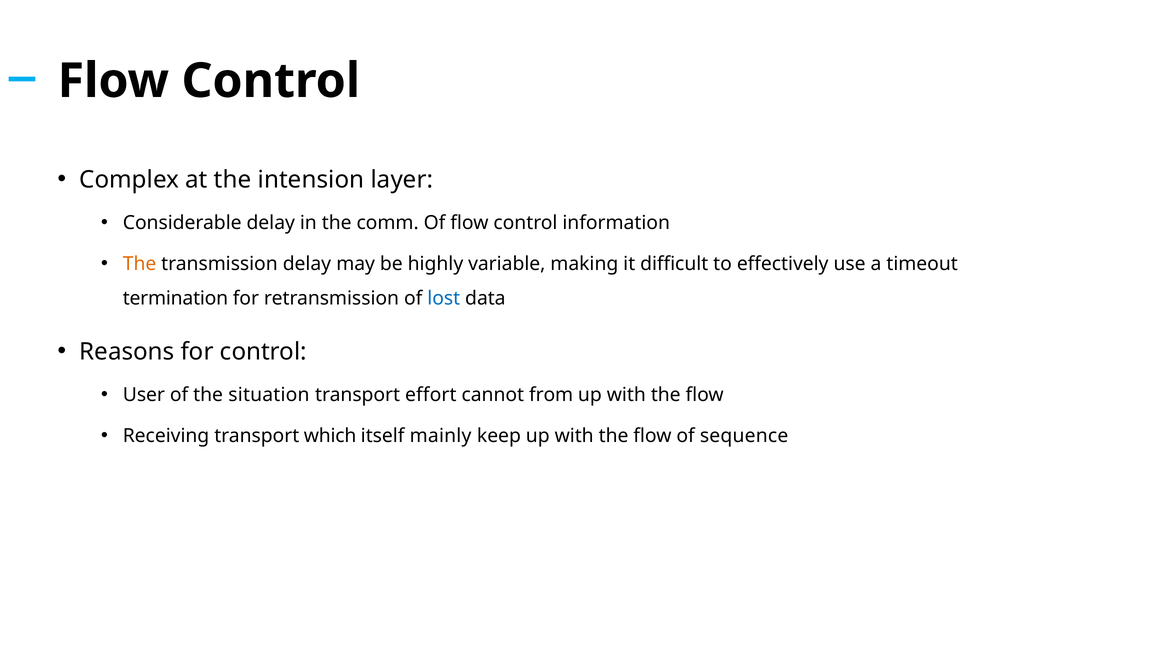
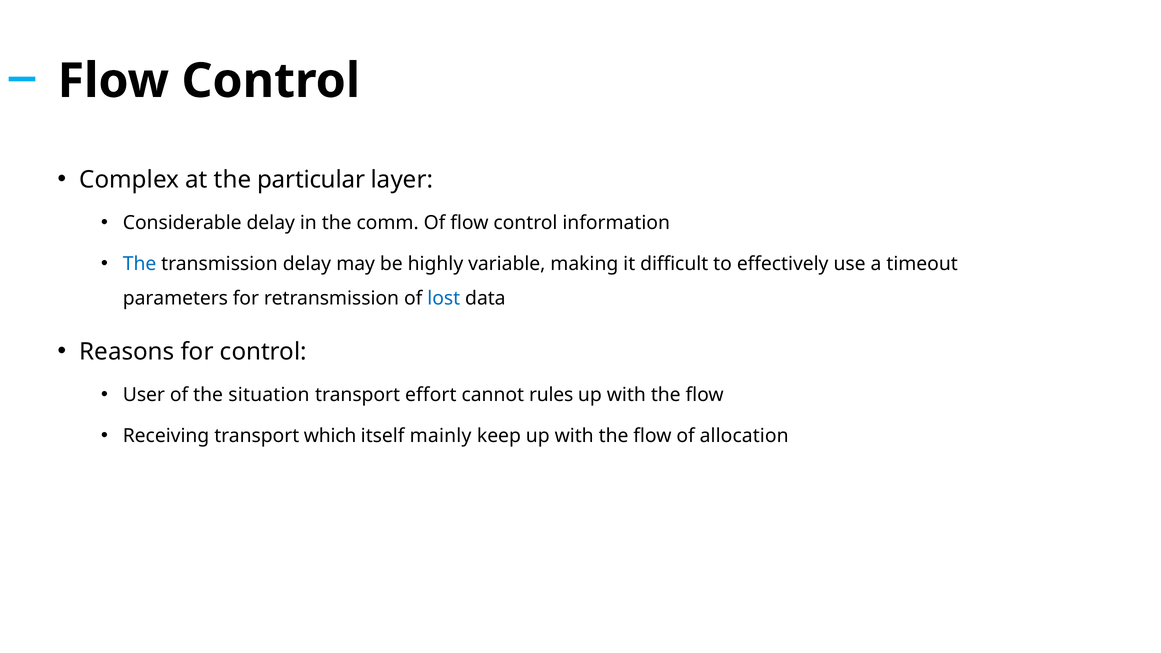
intension: intension -> particular
The at (140, 264) colour: orange -> blue
termination: termination -> parameters
from: from -> rules
sequence: sequence -> allocation
